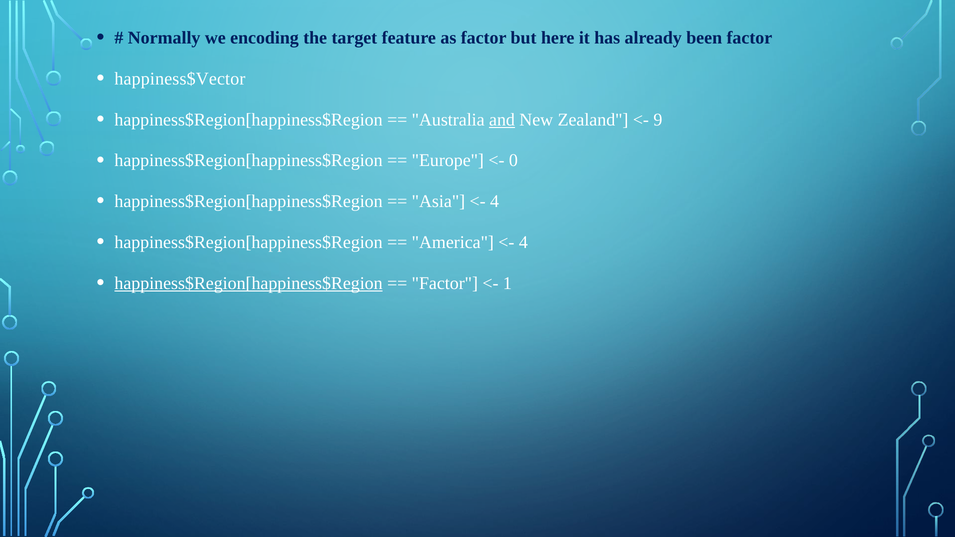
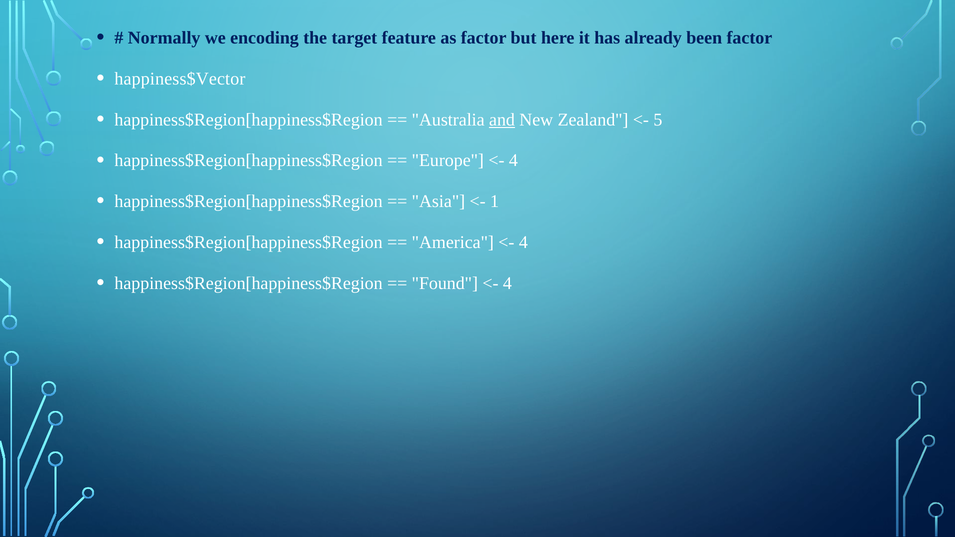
9: 9 -> 5
0 at (513, 161): 0 -> 4
4 at (495, 202): 4 -> 1
happiness$Region[happiness$Region at (249, 283) underline: present -> none
Factor at (445, 283): Factor -> Found
1 at (507, 283): 1 -> 4
